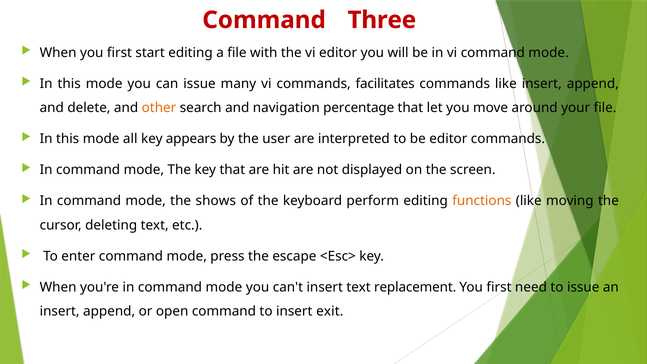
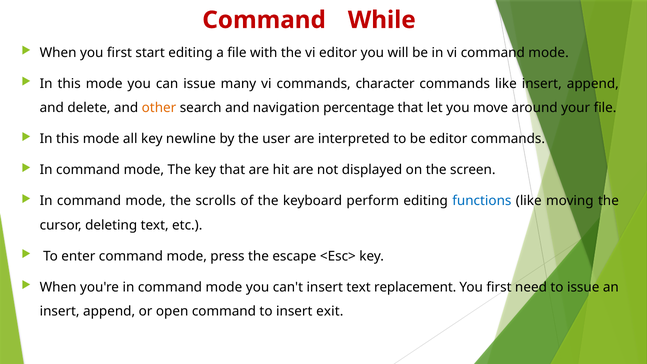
Three: Three -> While
facilitates: facilitates -> character
appears: appears -> newline
shows: shows -> scrolls
functions colour: orange -> blue
